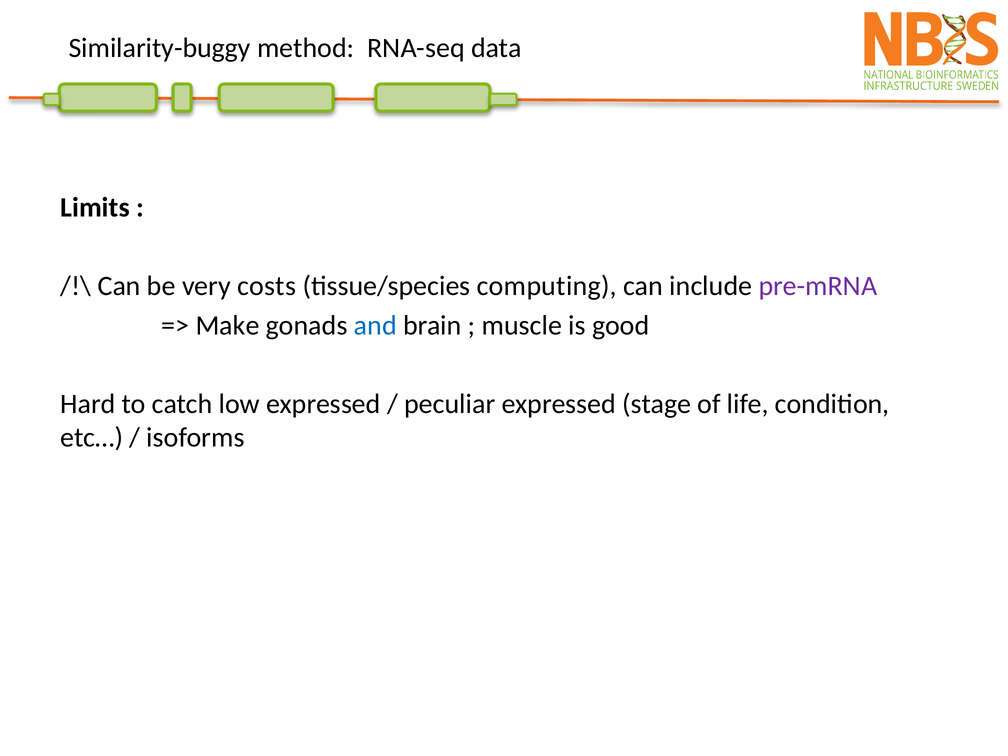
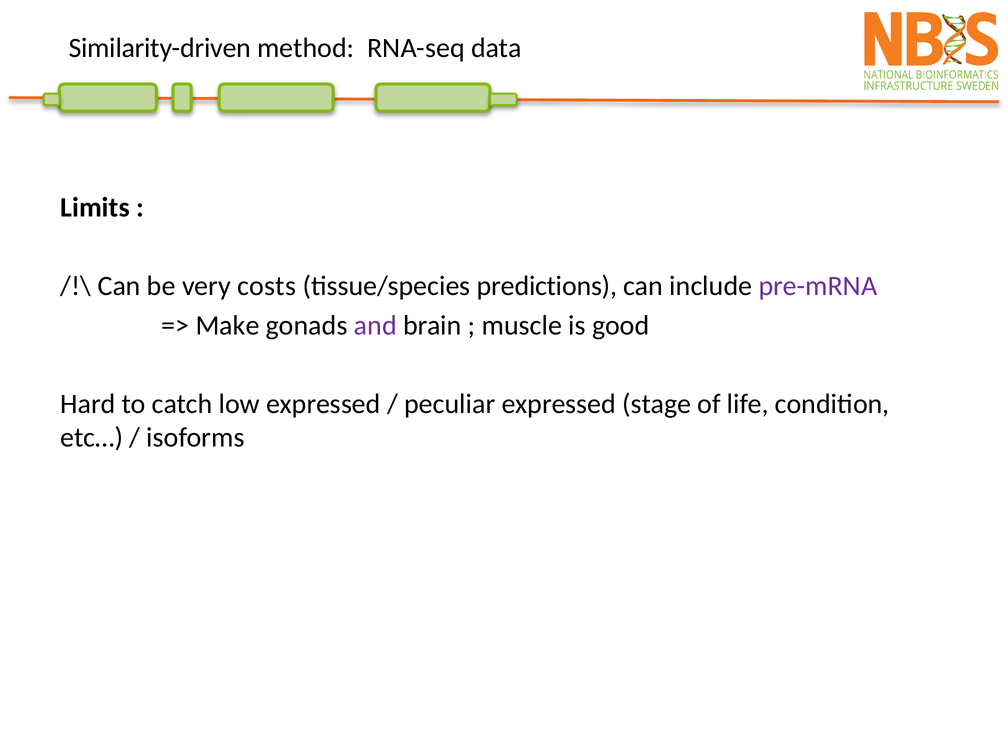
Similarity-buggy: Similarity-buggy -> Similarity-driven
computing: computing -> predictions
and colour: blue -> purple
